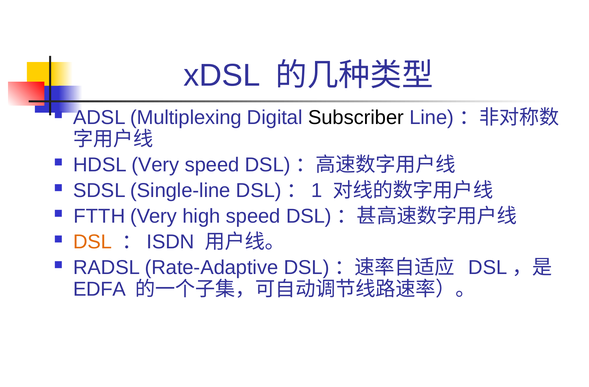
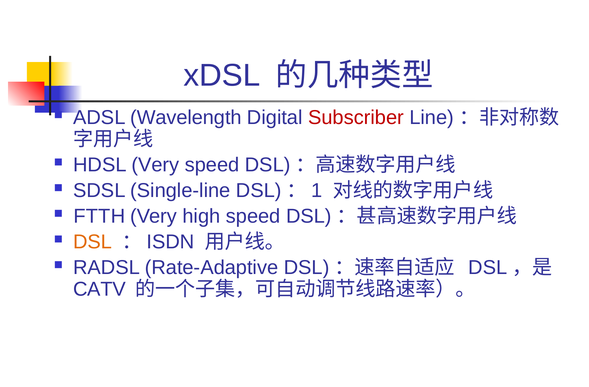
Multiplexing: Multiplexing -> Wavelength
Subscriber colour: black -> red
EDFA: EDFA -> CATV
